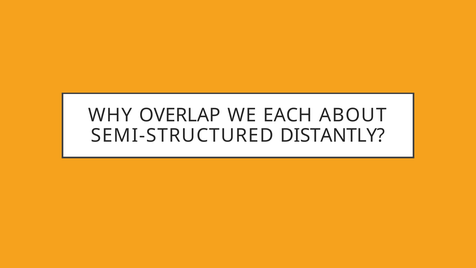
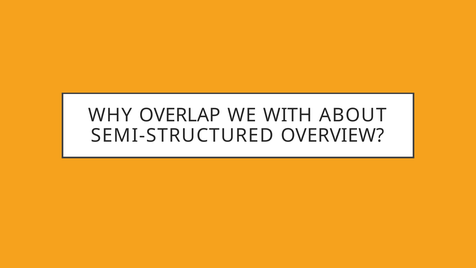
EACH: EACH -> WITH
DISTANTLY: DISTANTLY -> OVERVIEW
